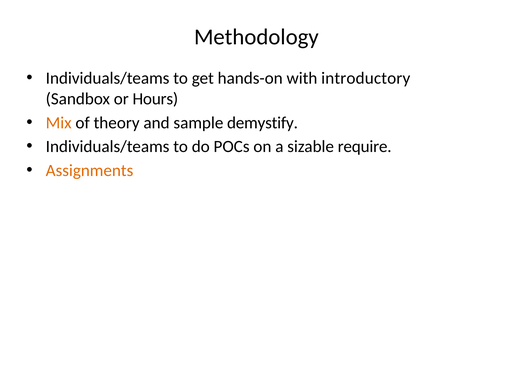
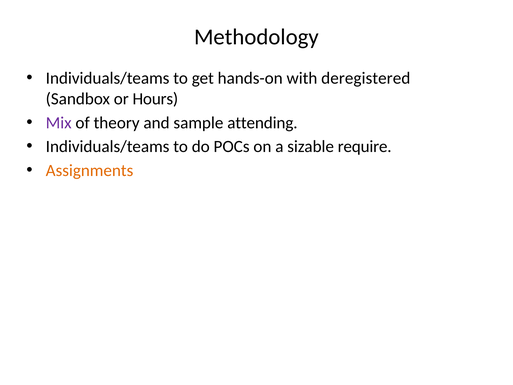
introductory: introductory -> deregistered
Mix colour: orange -> purple
demystify: demystify -> attending
